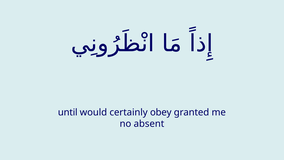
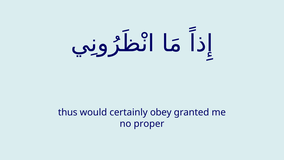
until: until -> thus
absent: absent -> proper
